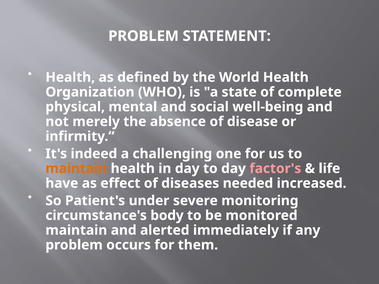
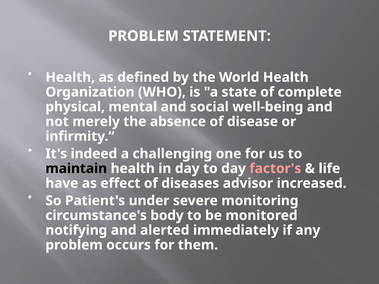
maintain at (76, 169) colour: orange -> black
needed: needed -> advisor
maintain at (76, 230): maintain -> notifying
